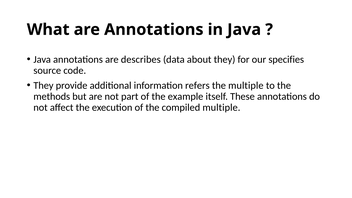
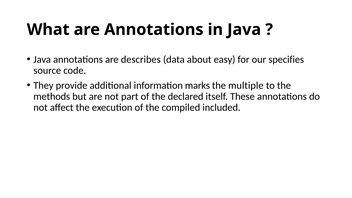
about they: they -> easy
refers: refers -> marks
example: example -> declared
compiled multiple: multiple -> included
